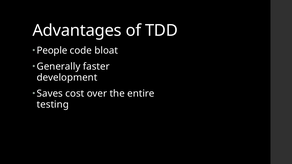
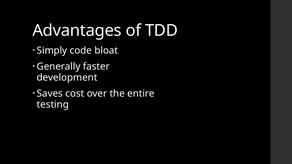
People: People -> Simply
